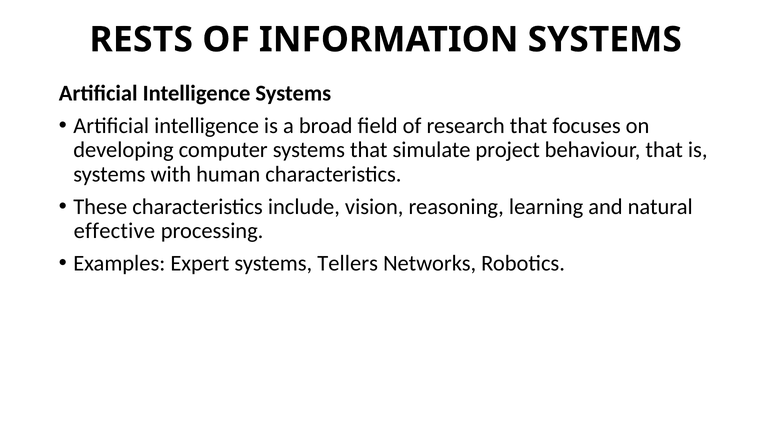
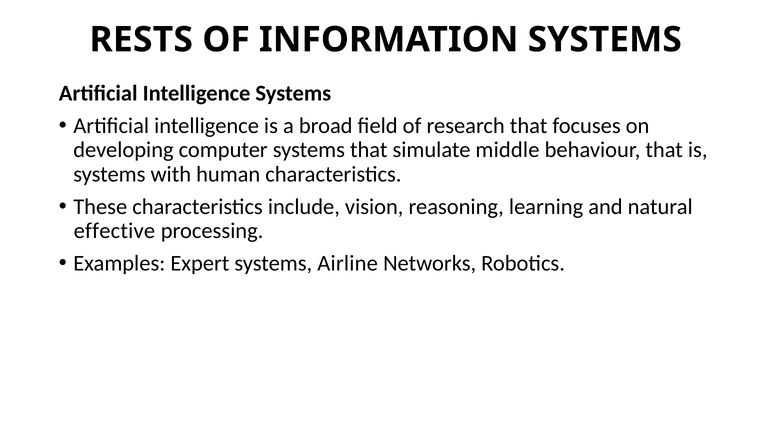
project: project -> middle
Tellers: Tellers -> Airline
